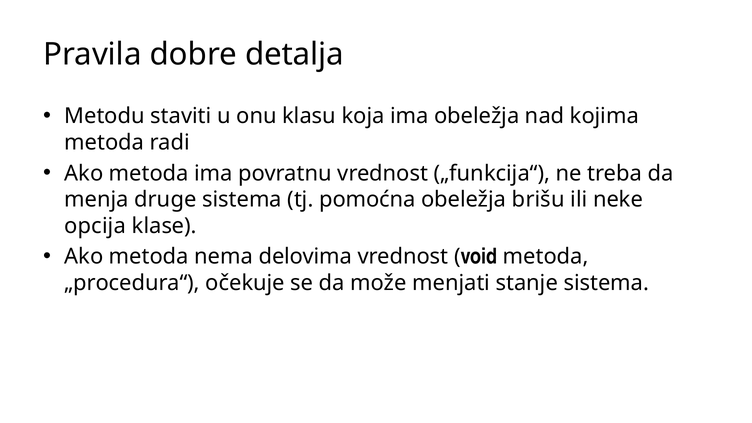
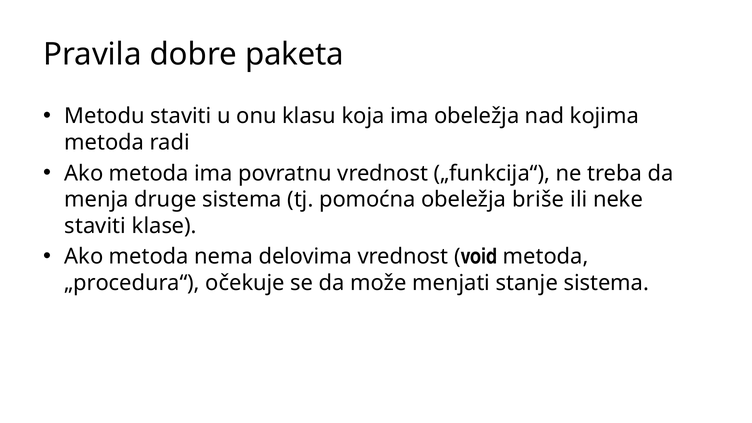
detalja: detalja -> paketa
brišu: brišu -> briše
opcija at (95, 226): opcija -> staviti
